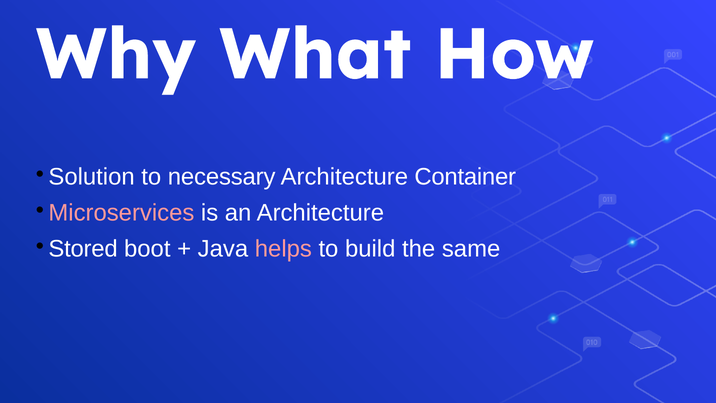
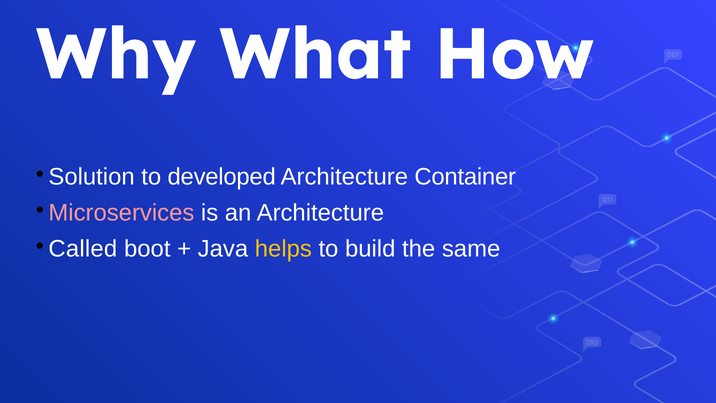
necessary: necessary -> developed
Stored: Stored -> Called
helps colour: pink -> yellow
